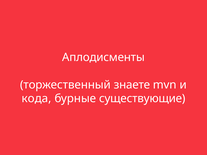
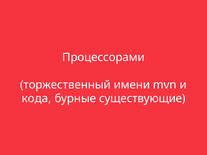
Аплодисменты: Аплодисменты -> Процессорами
знаете: знаете -> имени
